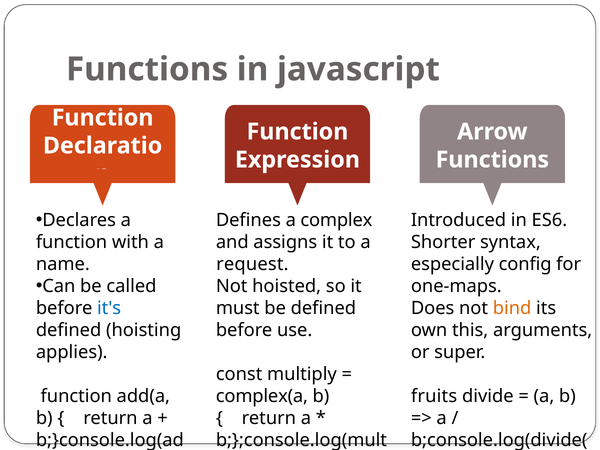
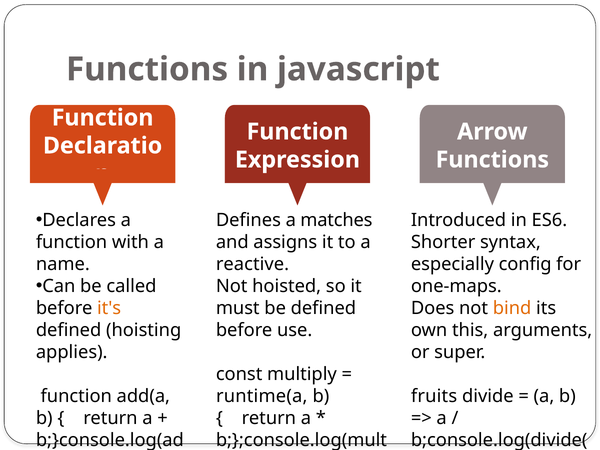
complex: complex -> matches
request: request -> reactive
it's colour: blue -> orange
complex(a: complex(a -> runtime(a
